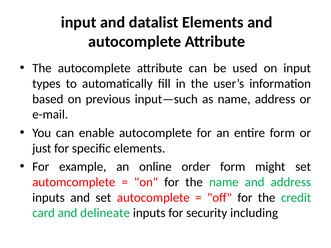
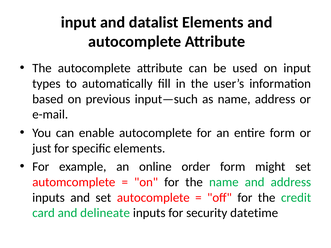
including: including -> datetime
